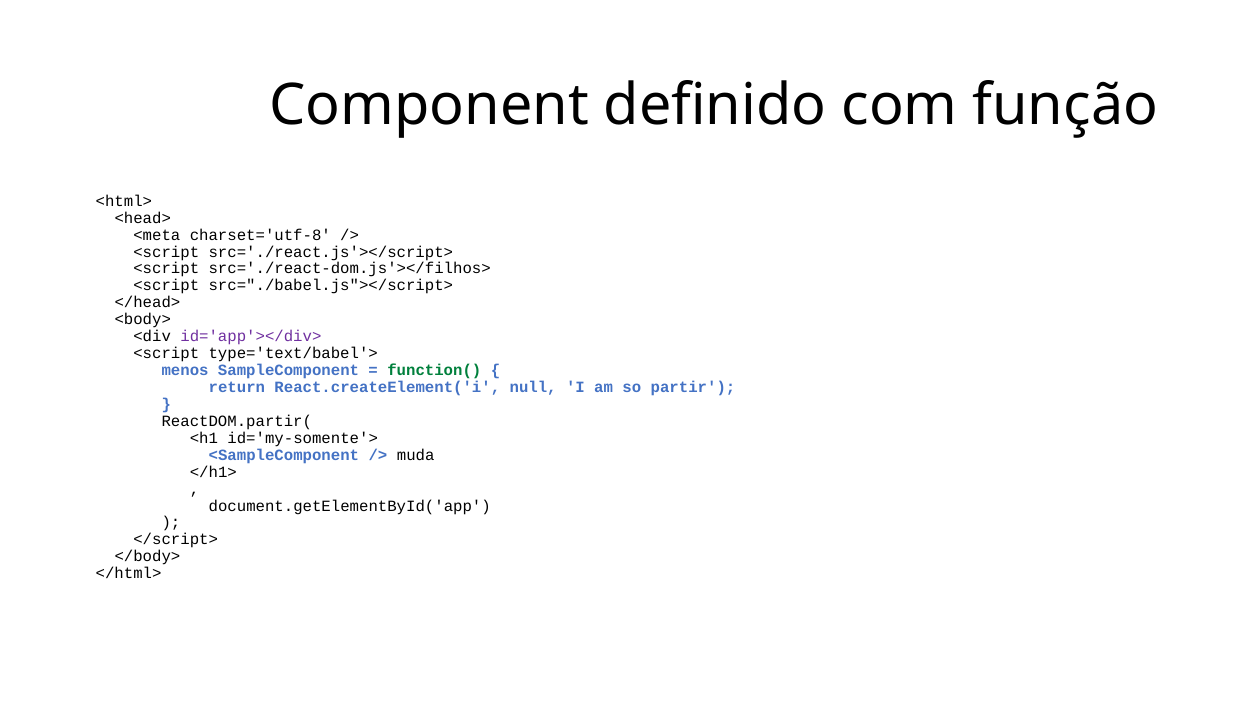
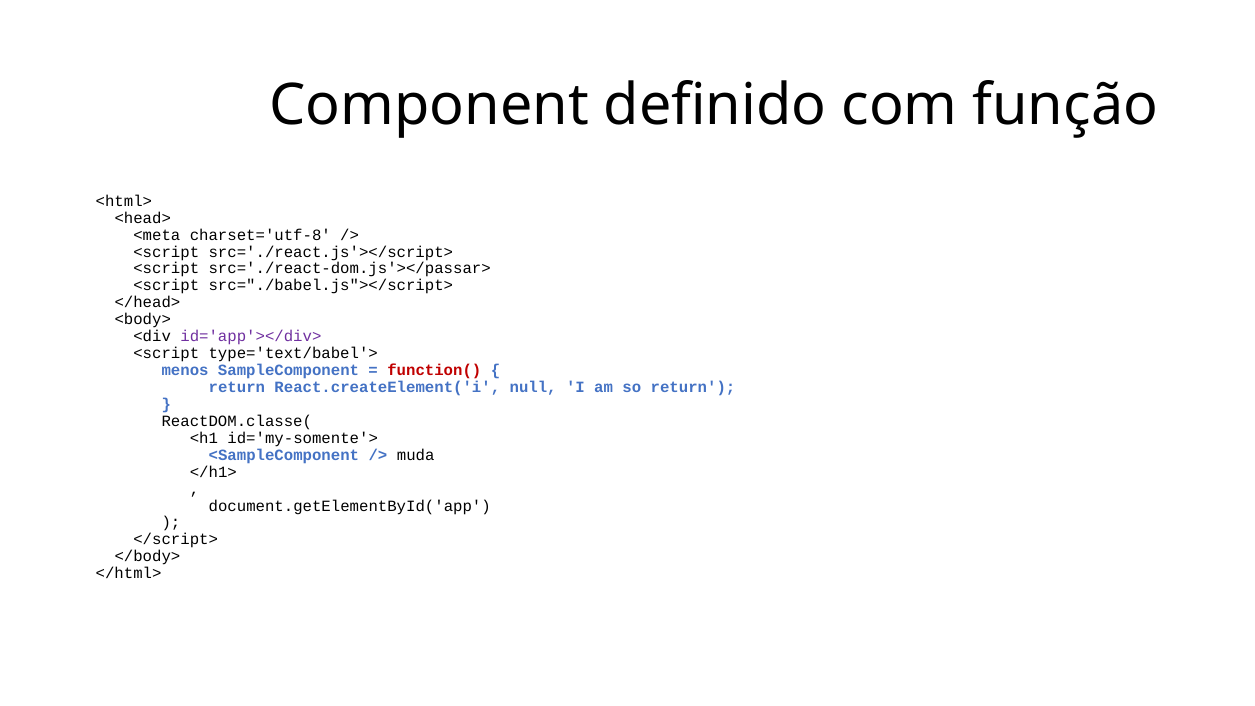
src='./react-dom.js'></filhos>: src='./react-dom.js'></filhos> -> src='./react-dom.js'></passar>
function( colour: green -> red
so partir: partir -> return
ReactDOM.partir(: ReactDOM.partir( -> ReactDOM.classe(
